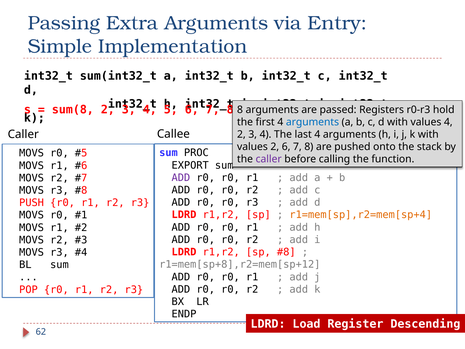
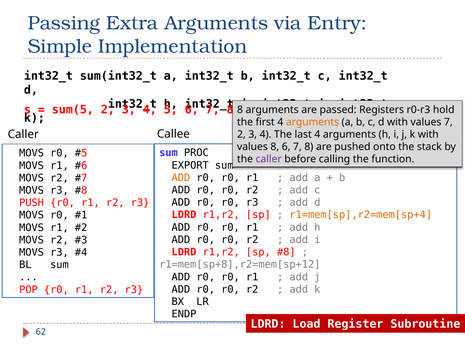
sum(8: sum(8 -> sum(5
arguments at (312, 122) colour: blue -> orange
values 4: 4 -> 7
values 2: 2 -> 8
ADD at (181, 178) colour: purple -> orange
Descending: Descending -> Subroutine
